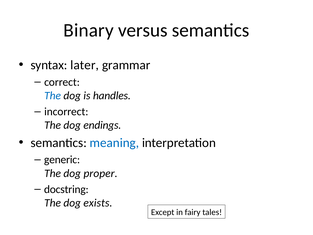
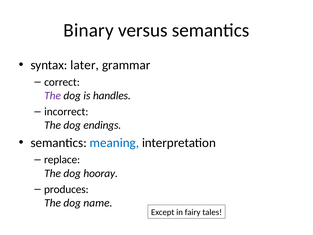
The at (53, 96) colour: blue -> purple
generic: generic -> replace
proper: proper -> hooray
docstring: docstring -> produces
exists: exists -> name
